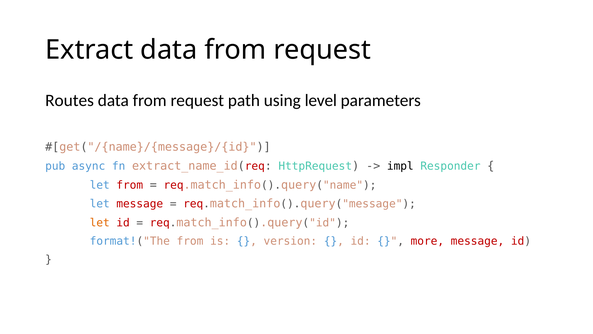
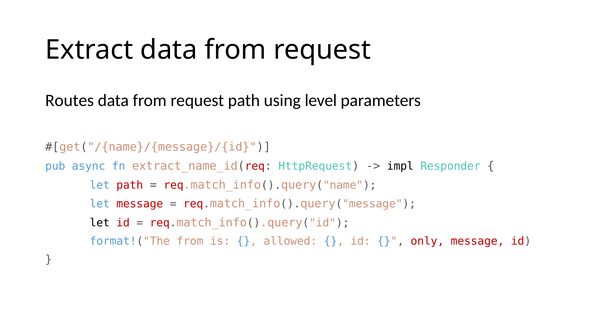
let from: from -> path
let at (100, 222) colour: orange -> black
version: version -> allowed
more: more -> only
